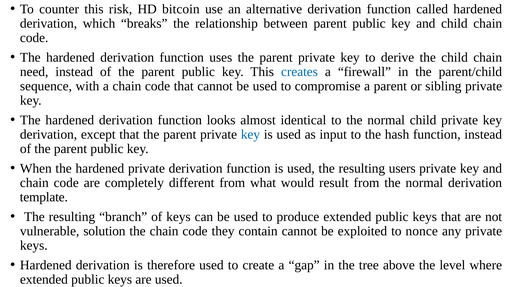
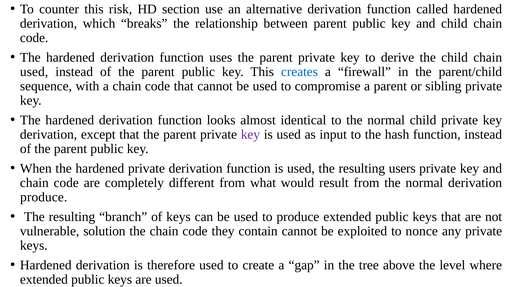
bitcoin: bitcoin -> section
need at (34, 72): need -> used
key at (250, 135) colour: blue -> purple
template at (44, 197): template -> produce
